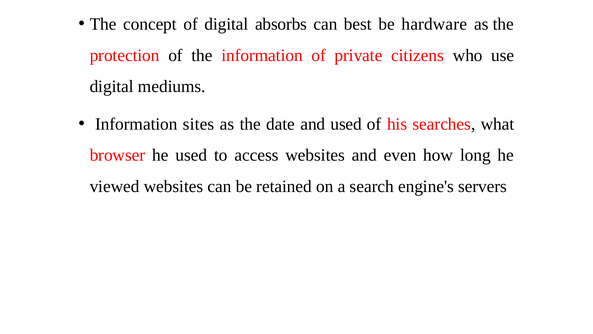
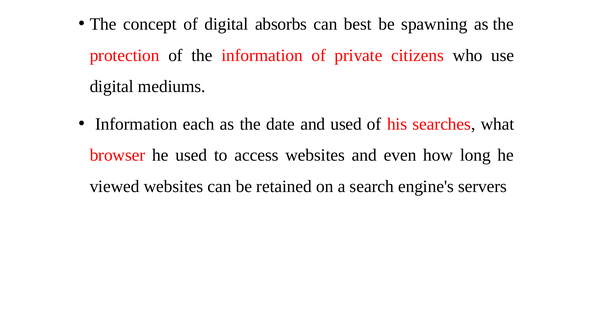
hardware: hardware -> spawning
sites: sites -> each
